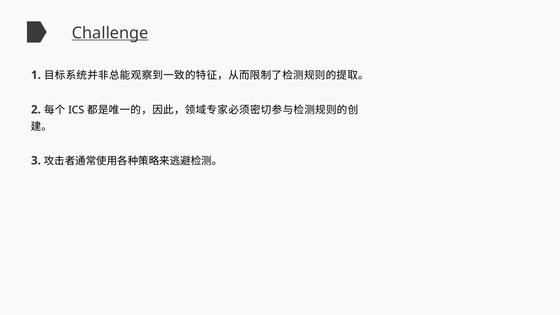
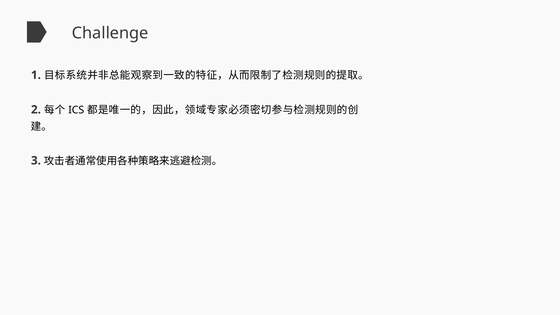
Challenge underline: present -> none
